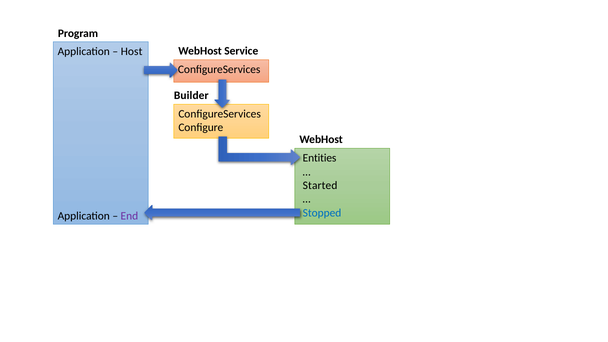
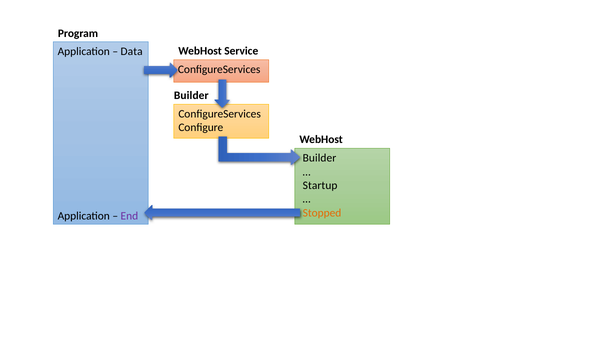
Host: Host -> Data
Entities at (320, 158): Entities -> Builder
Started: Started -> Startup
Stopped colour: blue -> orange
